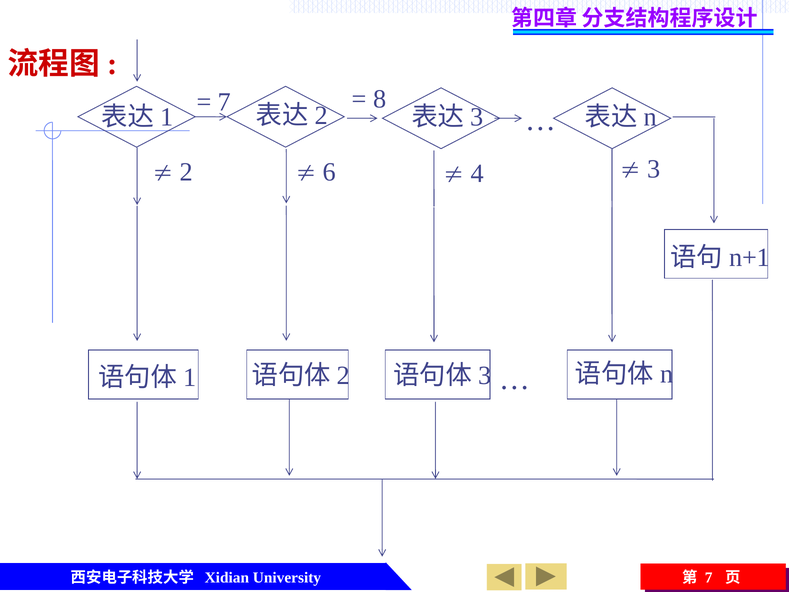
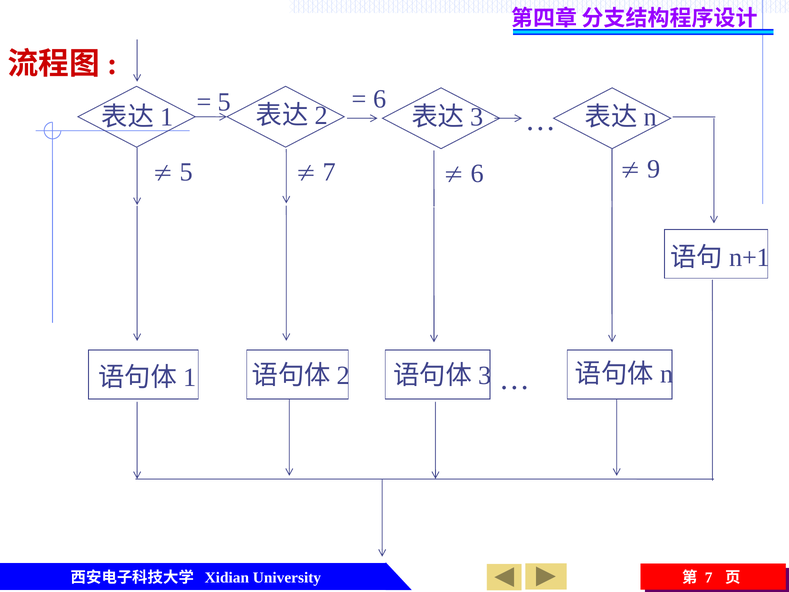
7 at (224, 102): 7 -> 5
8 at (380, 99): 8 -> 6
2 at (186, 172): 2 -> 5
6 at (329, 172): 6 -> 7
4 at (477, 173): 4 -> 6
3: 3 -> 9
